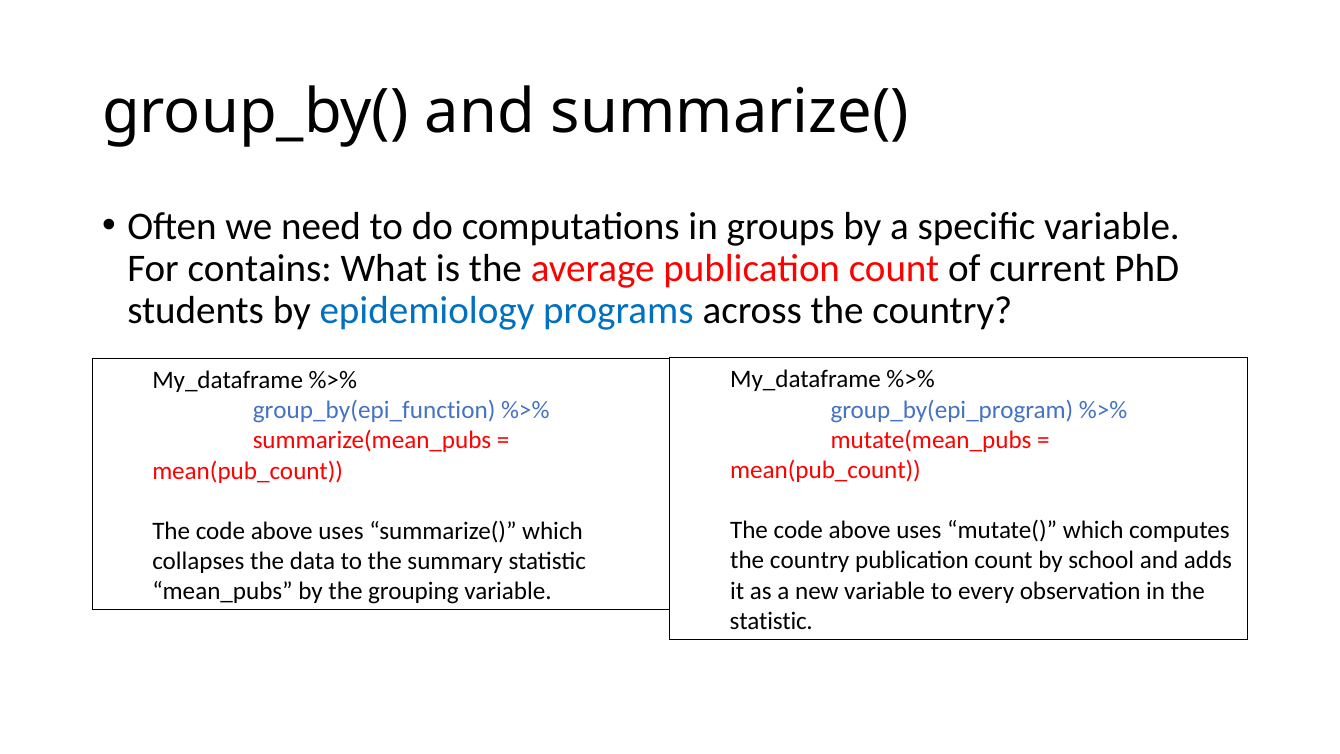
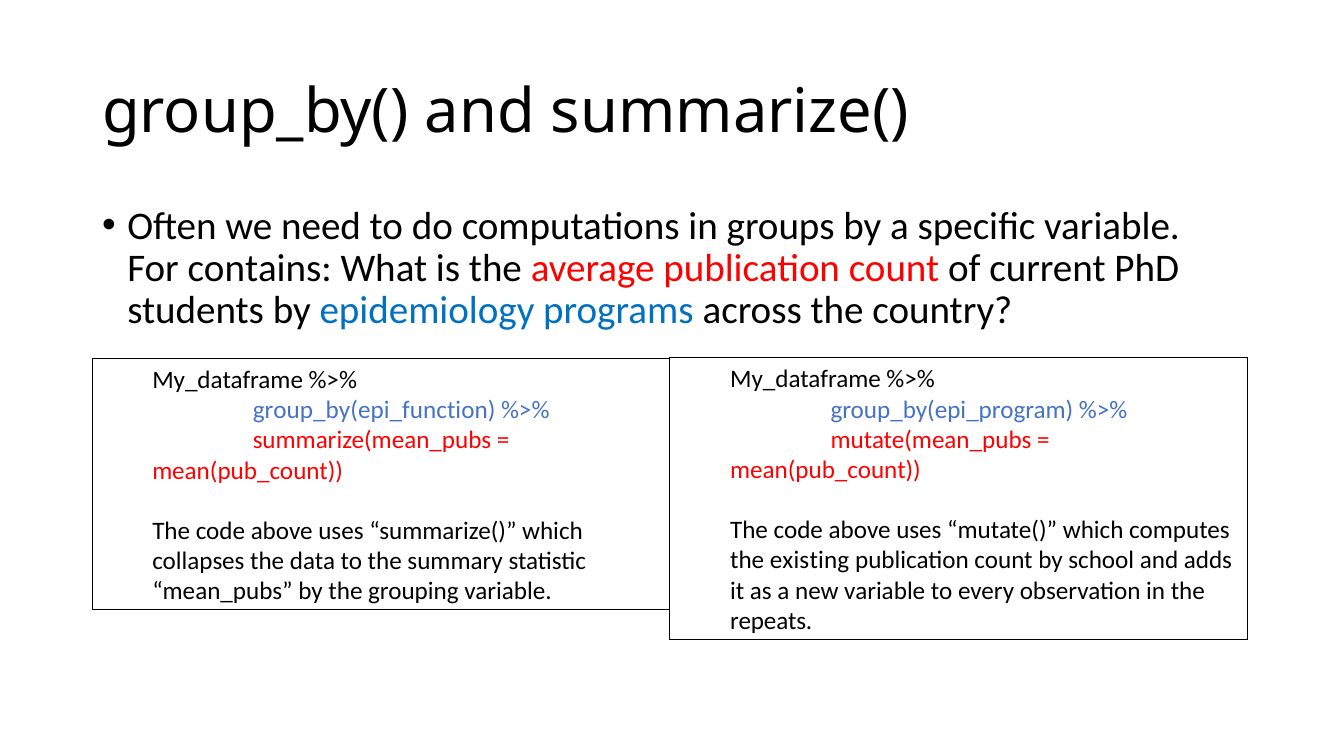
country at (810, 560): country -> existing
statistic at (771, 621): statistic -> repeats
